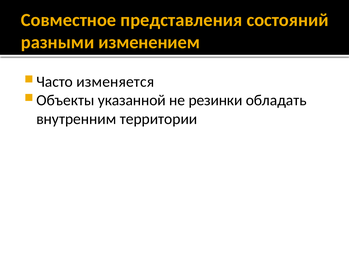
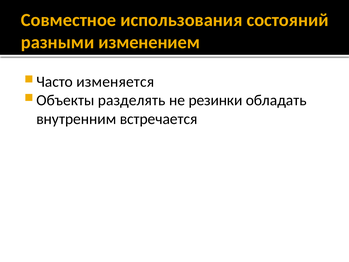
представления: представления -> использования
указанной: указанной -> разделять
территории: территории -> встречается
